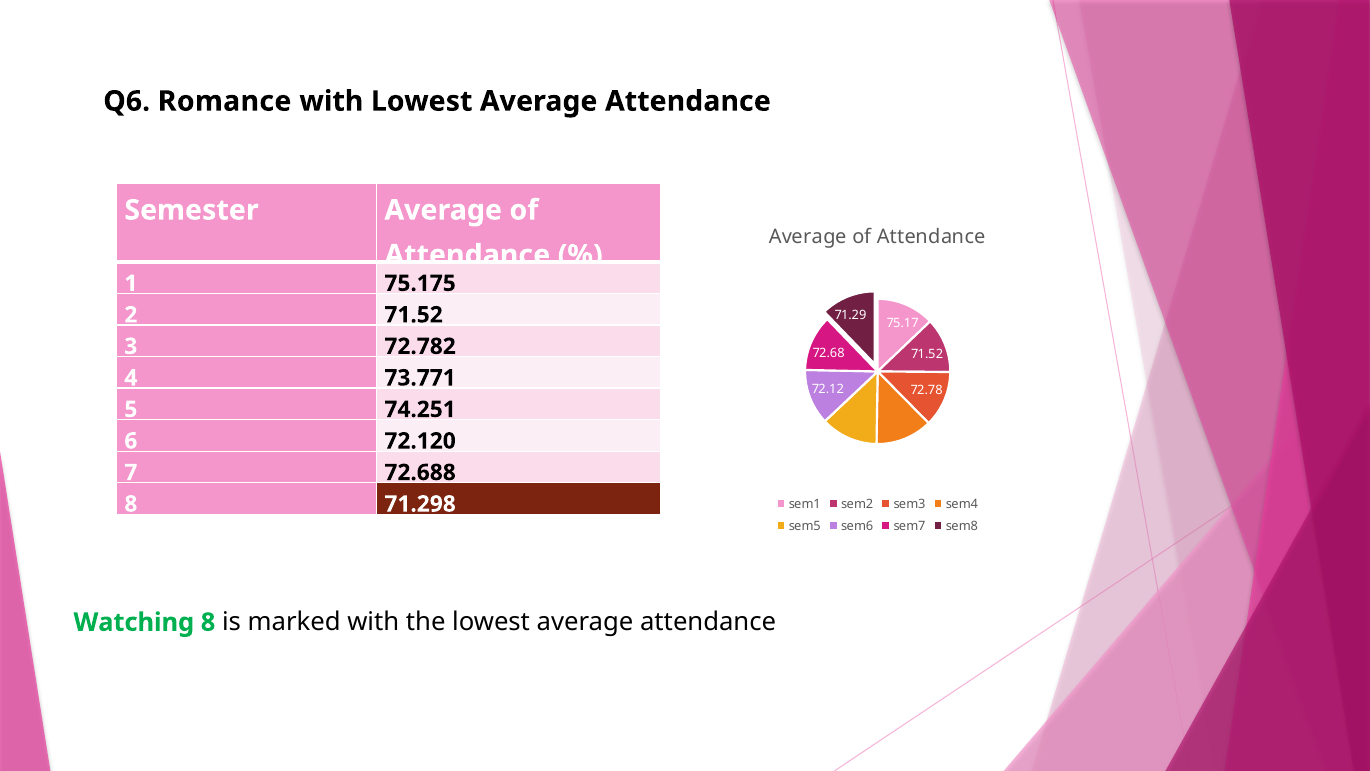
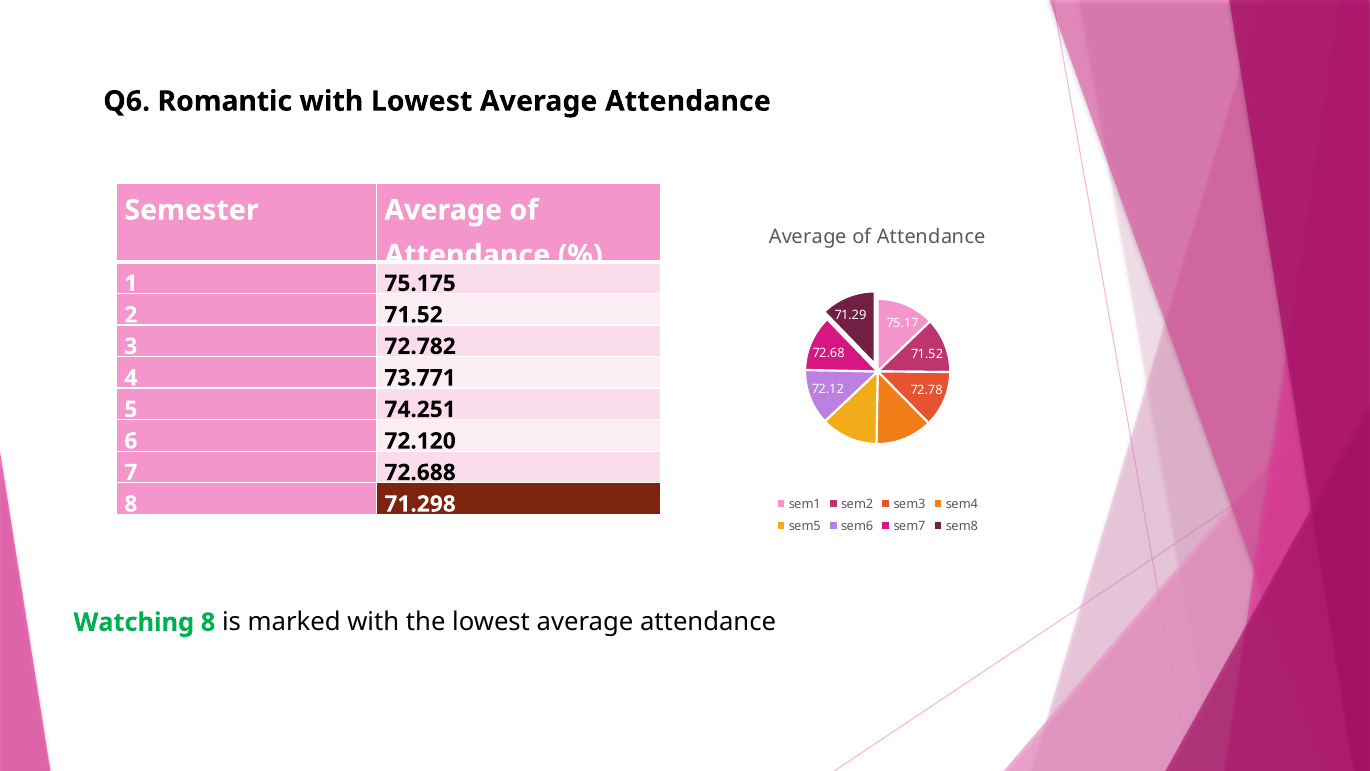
Romance: Romance -> Romantic
